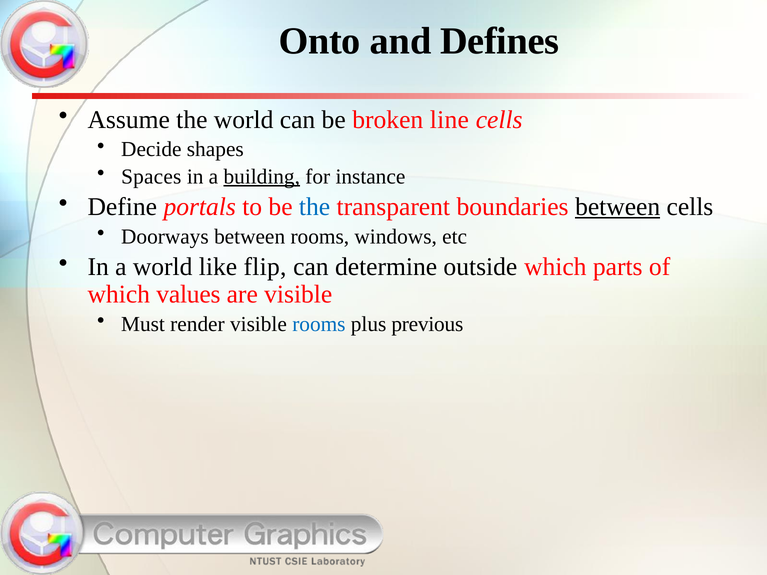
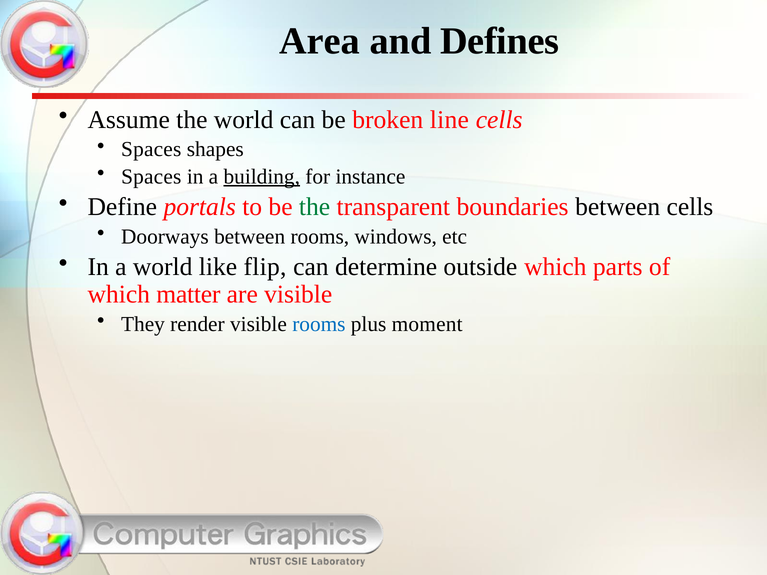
Onto: Onto -> Area
Decide at (151, 149): Decide -> Spaces
the at (315, 207) colour: blue -> green
between at (618, 207) underline: present -> none
values: values -> matter
Must: Must -> They
previous: previous -> moment
